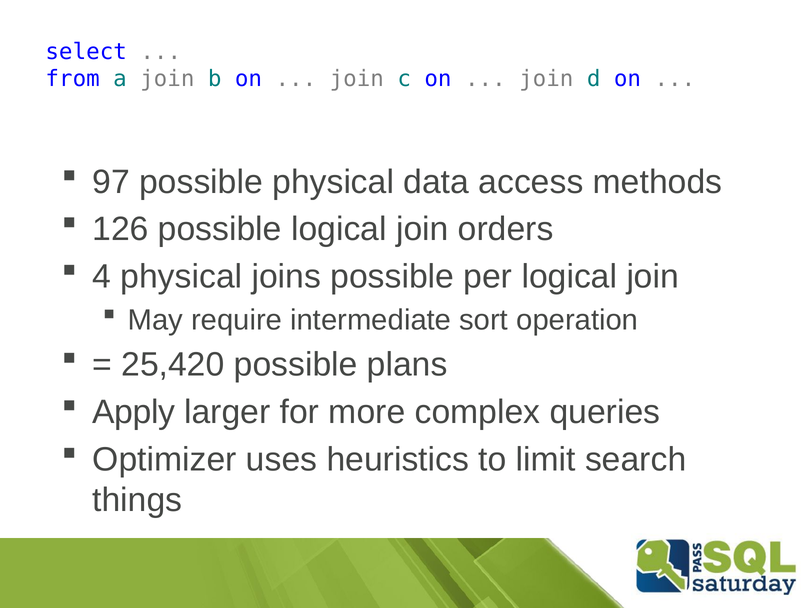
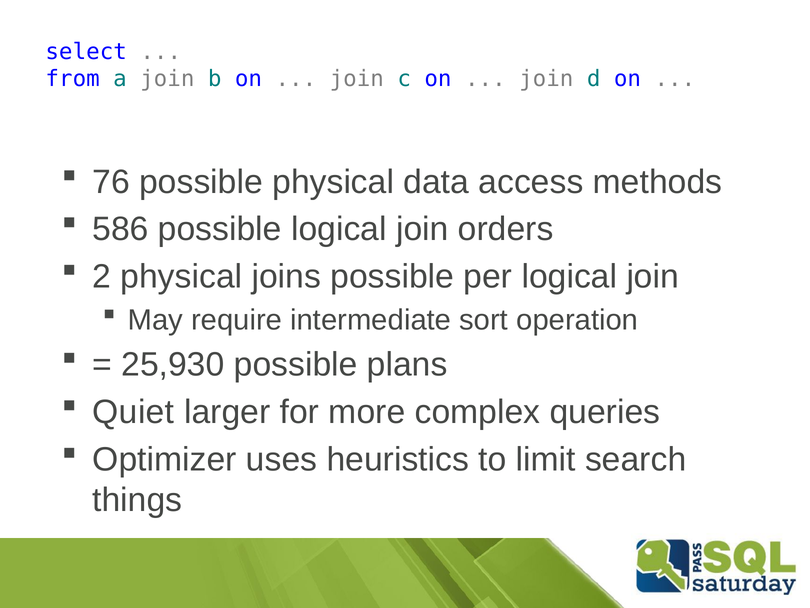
97: 97 -> 76
126: 126 -> 586
4: 4 -> 2
25,420: 25,420 -> 25,930
Apply: Apply -> Quiet
